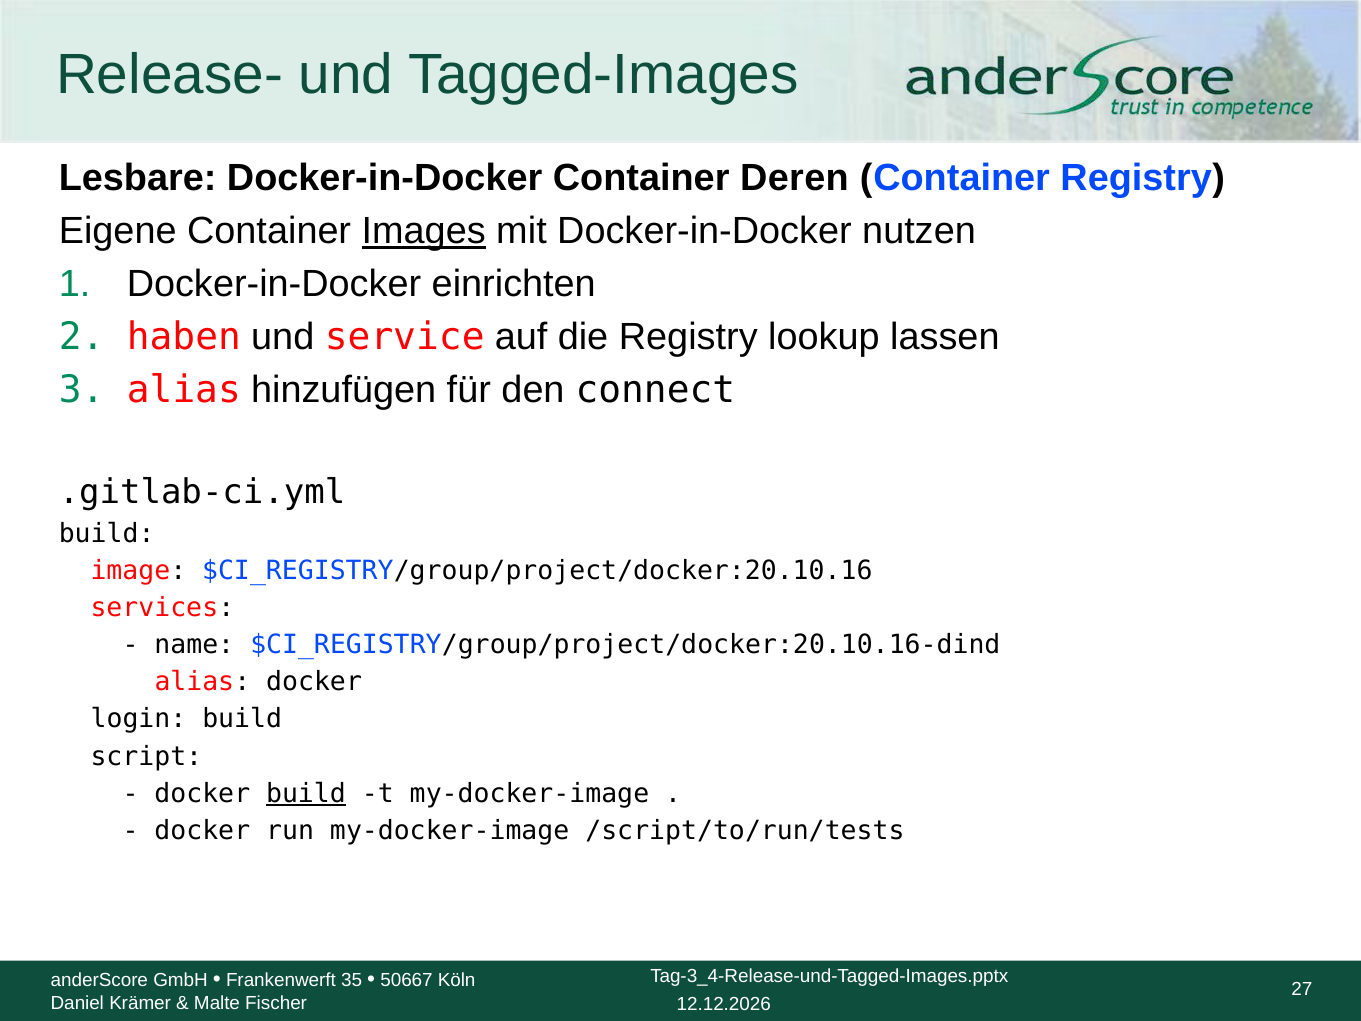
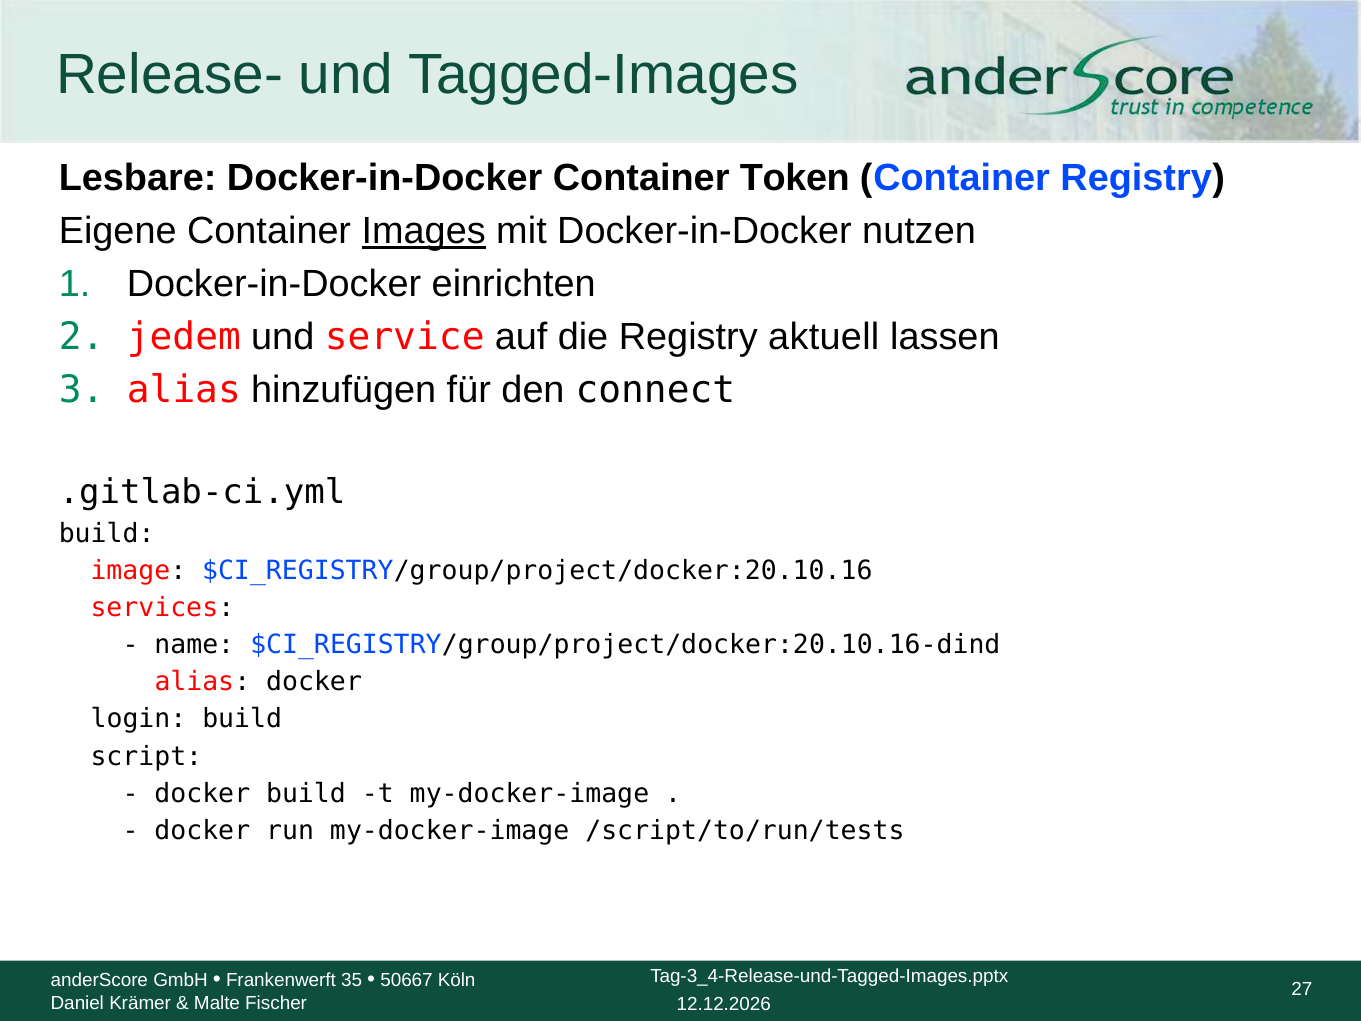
Deren: Deren -> Token
haben: haben -> jedem
lookup: lookup -> aktuell
build at (306, 793) underline: present -> none
